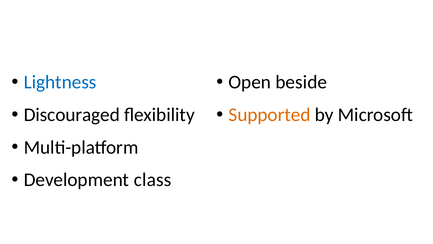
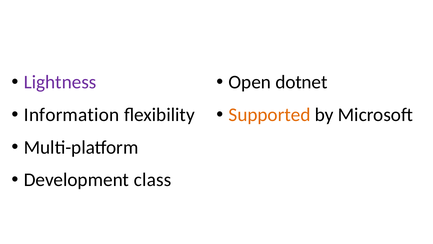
Lightness colour: blue -> purple
beside: beside -> dotnet
Discouraged: Discouraged -> Information
